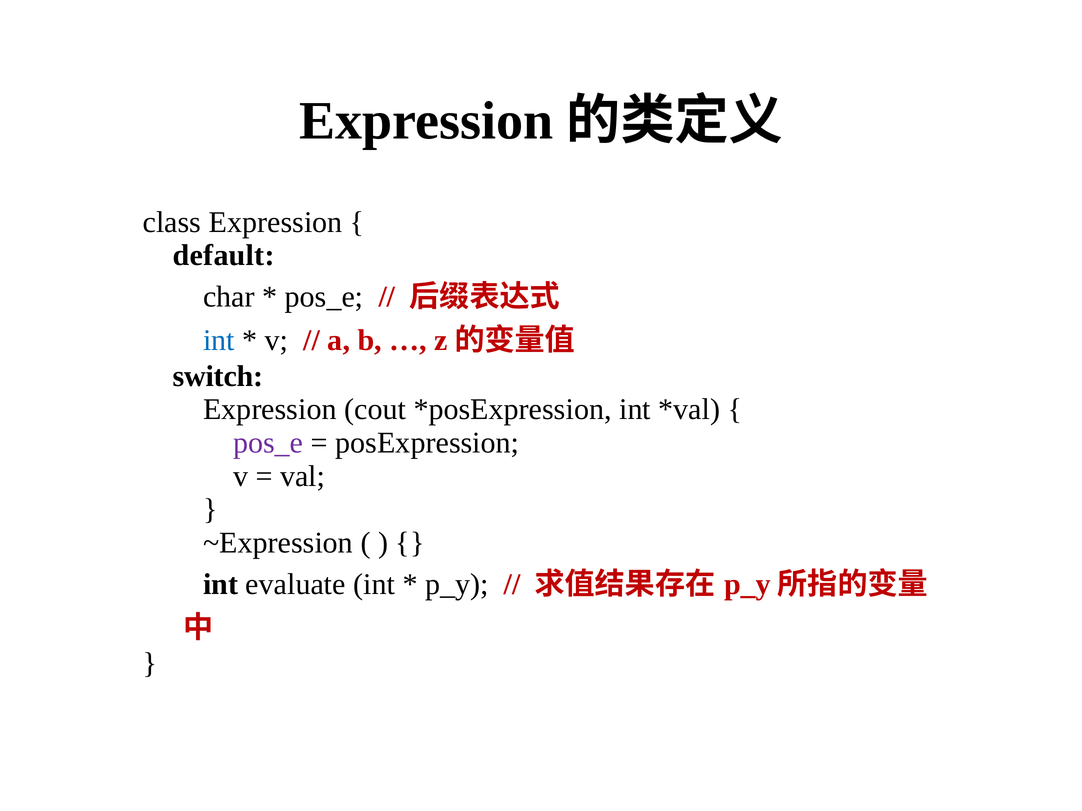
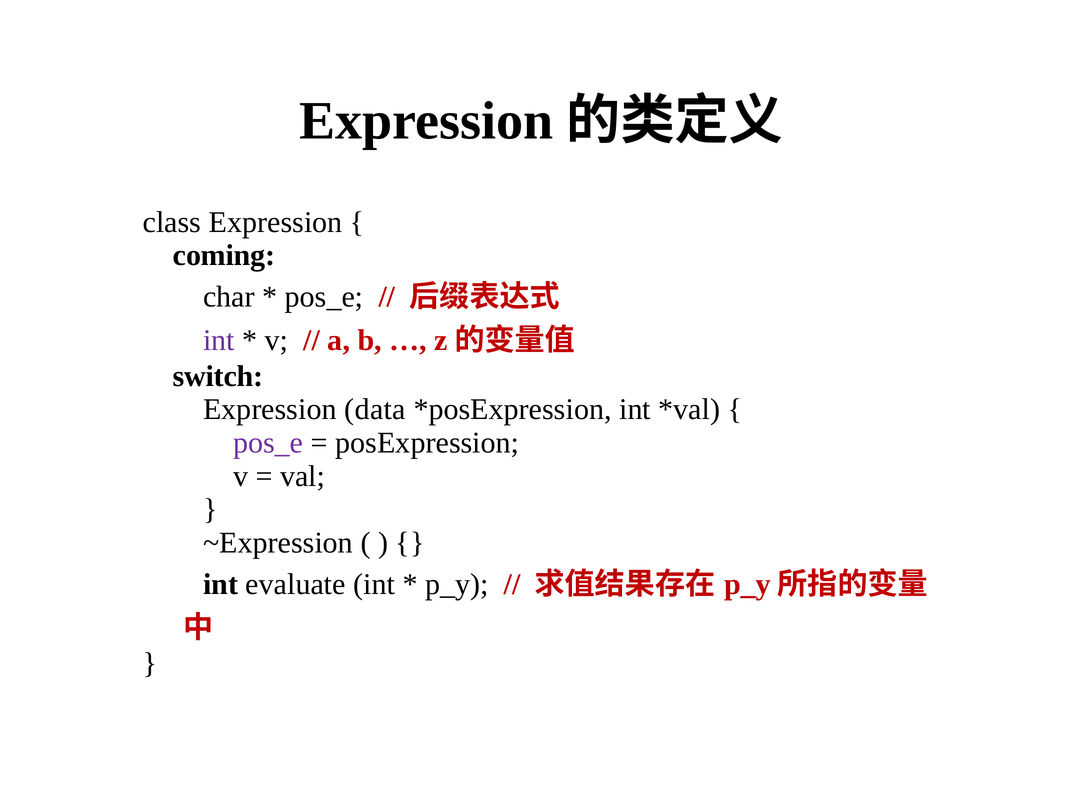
default: default -> coming
int at (219, 341) colour: blue -> purple
cout: cout -> data
